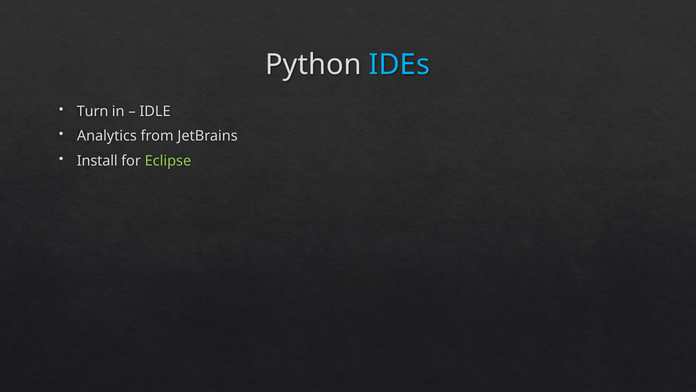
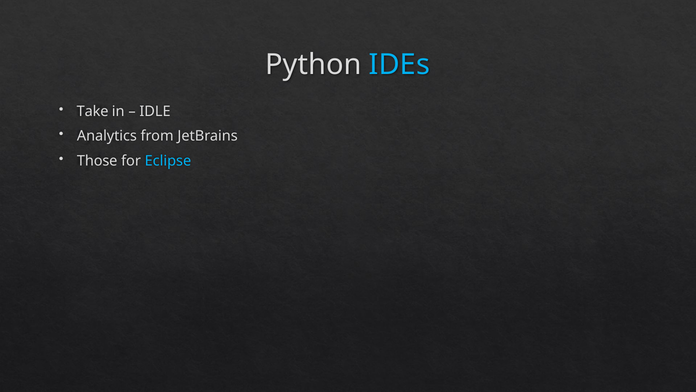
Turn: Turn -> Take
Install: Install -> Those
Eclipse colour: light green -> light blue
